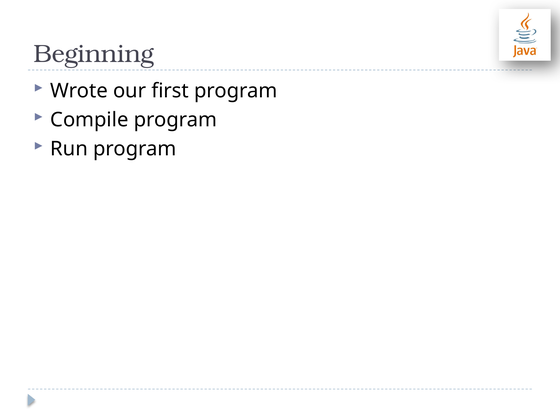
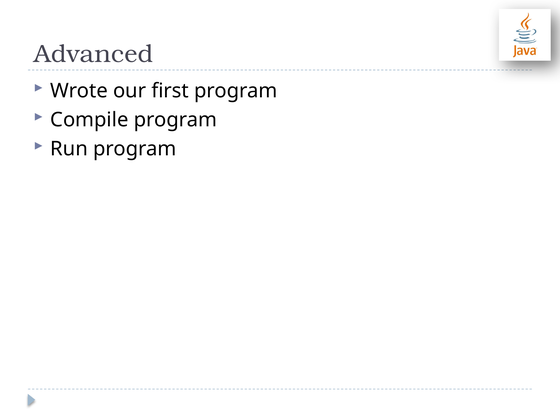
Beginning: Beginning -> Advanced
